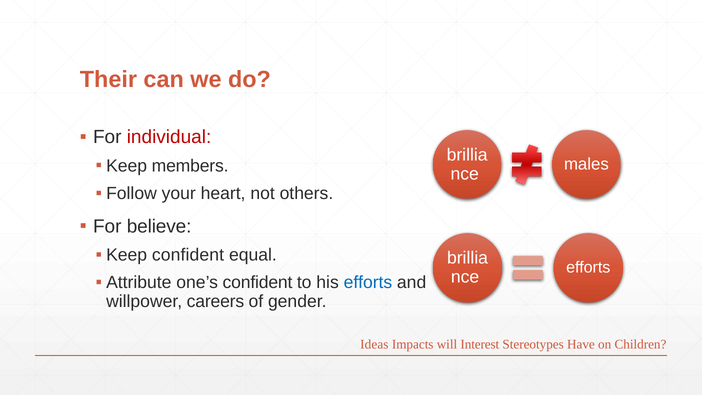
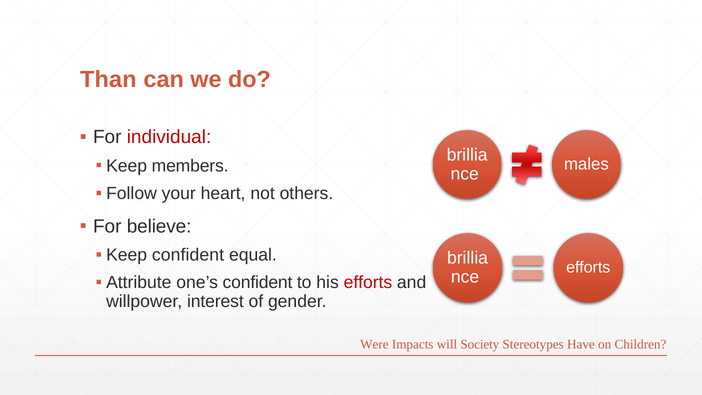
Their: Their -> Than
efforts at (368, 282) colour: blue -> red
careers: careers -> interest
Ideas: Ideas -> Were
Interest: Interest -> Society
